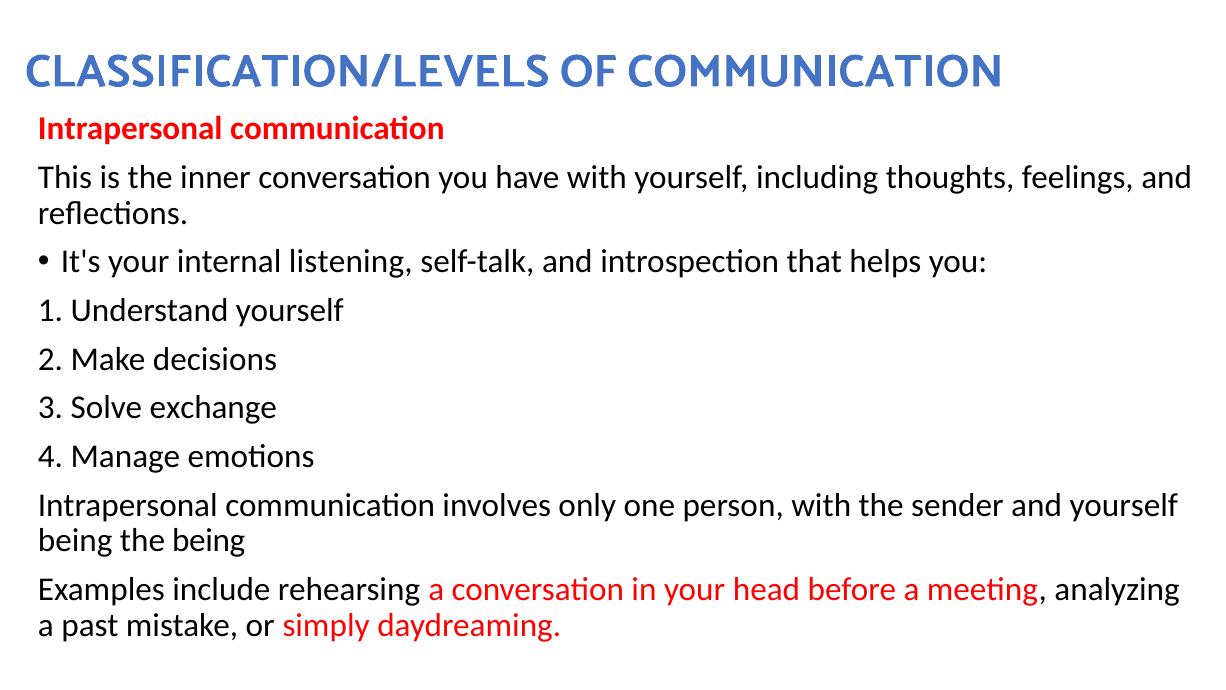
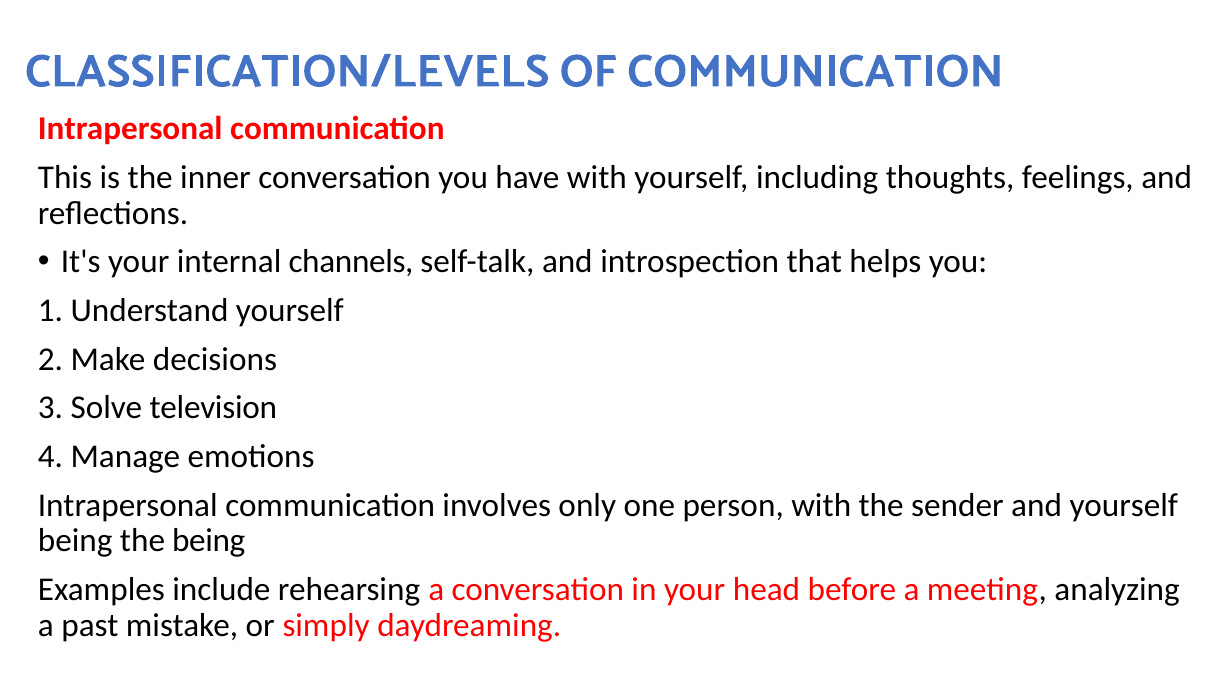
listening: listening -> channels
exchange: exchange -> television
